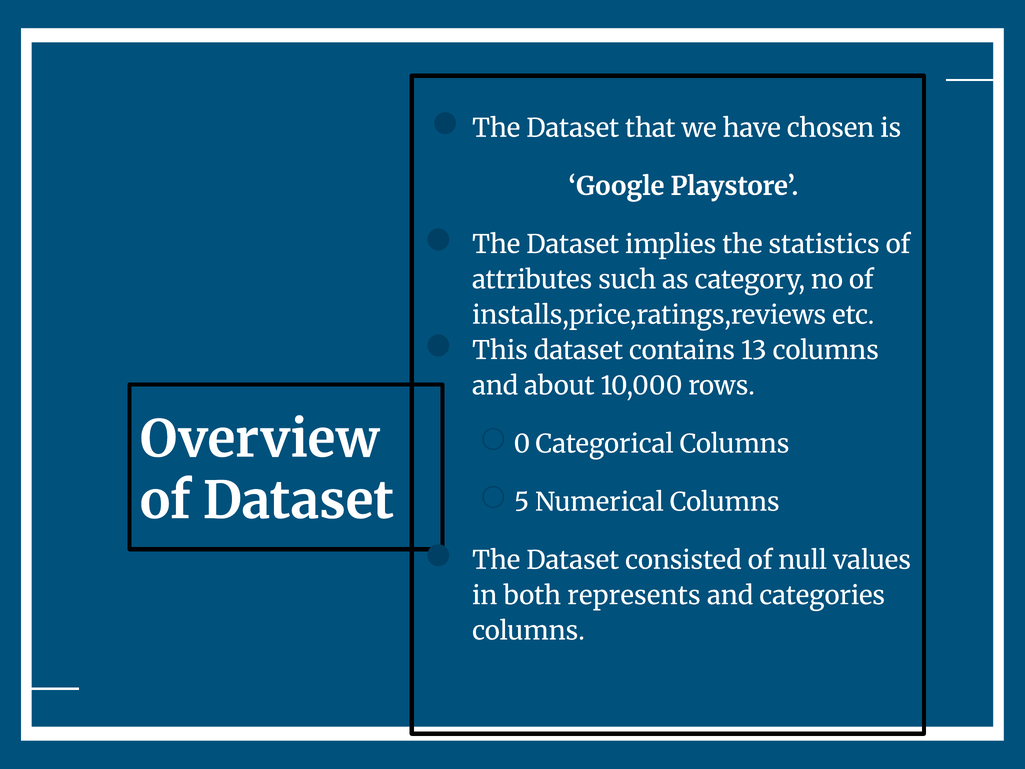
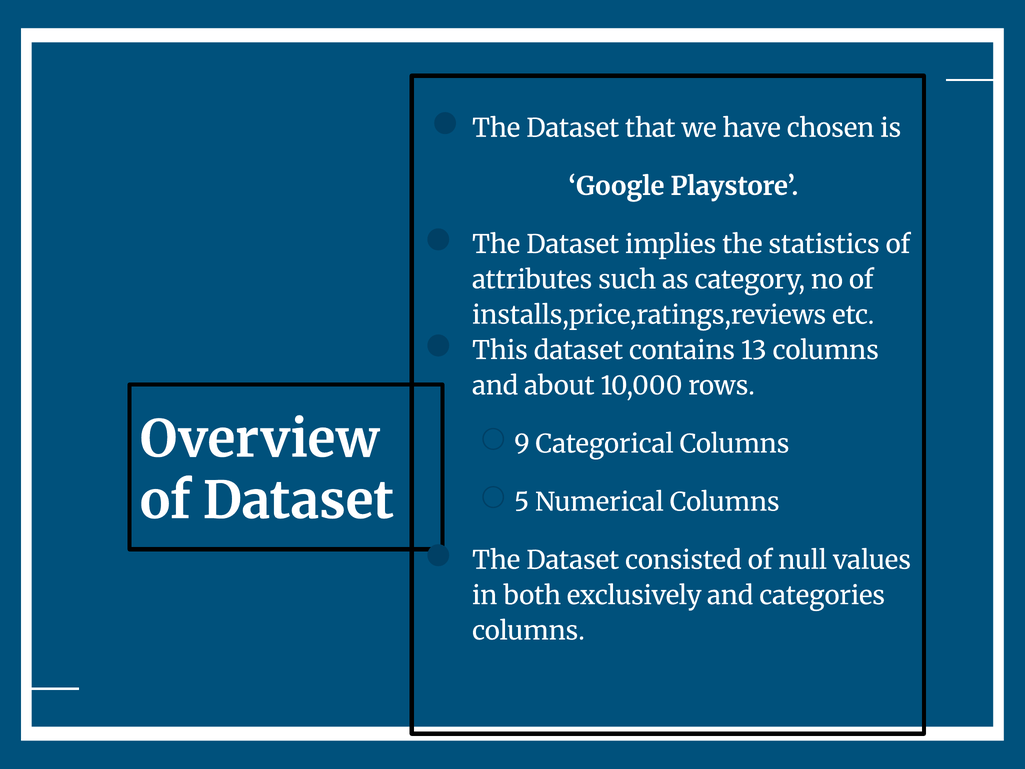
0: 0 -> 9
represents: represents -> exclusively
